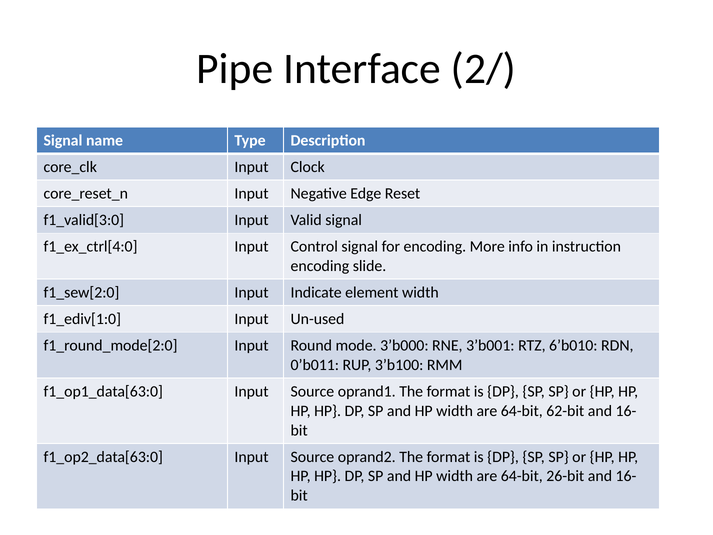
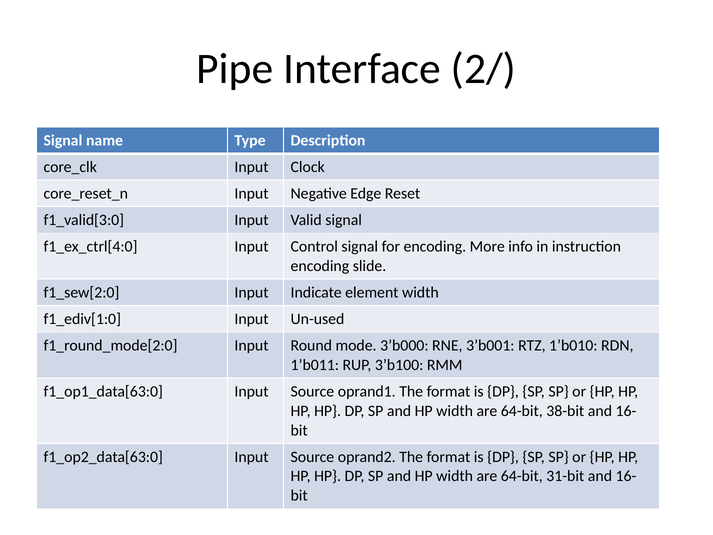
6’b010: 6’b010 -> 1’b010
0’b011: 0’b011 -> 1’b011
62-bit: 62-bit -> 38-bit
26-bit: 26-bit -> 31-bit
